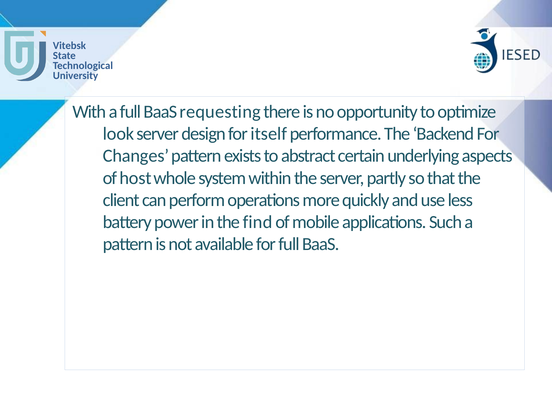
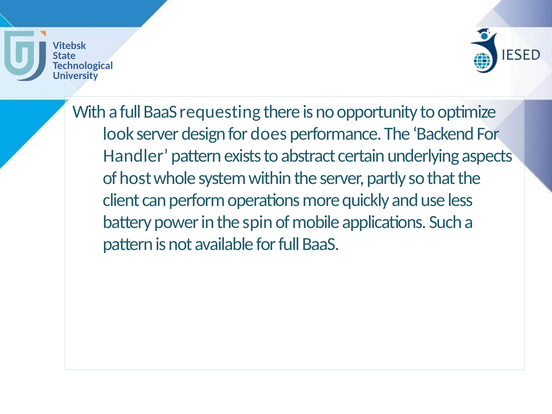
itself: itself -> does
Changes: Changes -> Handler
find: find -> spin
